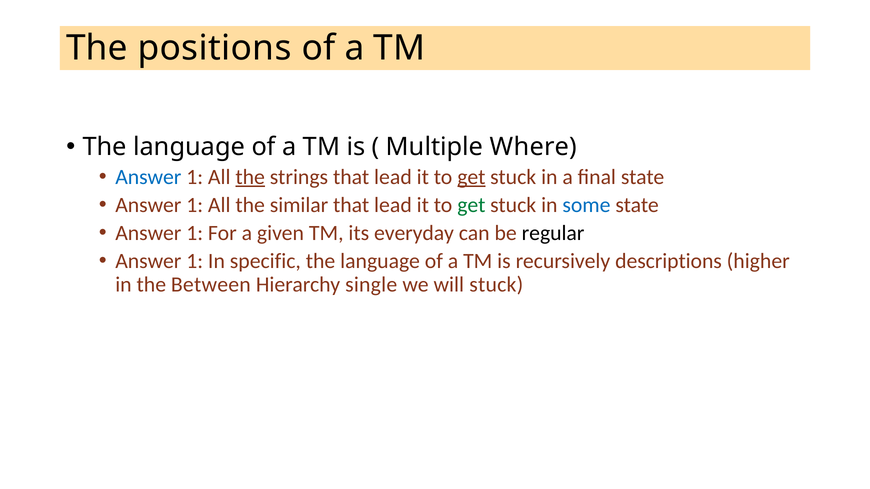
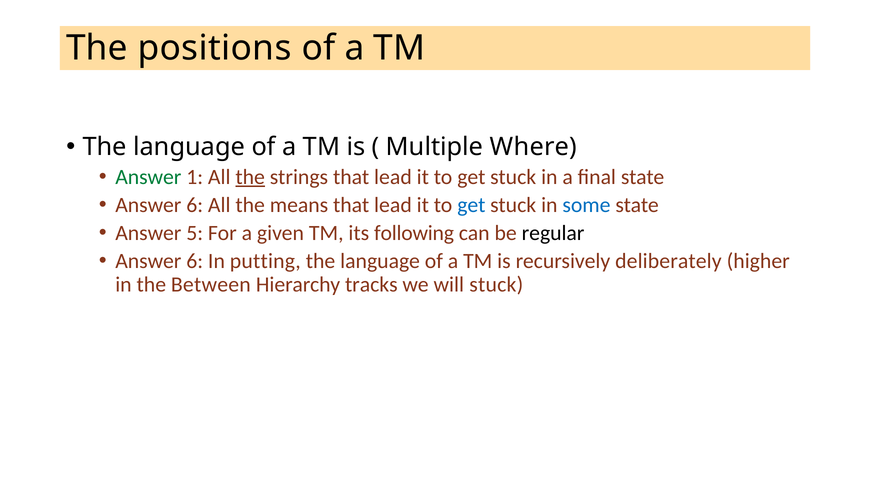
Answer at (148, 177) colour: blue -> green
get at (471, 177) underline: present -> none
1 at (195, 205): 1 -> 6
similar: similar -> means
get at (471, 205) colour: green -> blue
1 at (195, 233): 1 -> 5
everyday: everyday -> following
1 at (195, 261): 1 -> 6
specific: specific -> putting
descriptions: descriptions -> deliberately
single: single -> tracks
